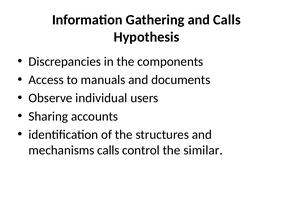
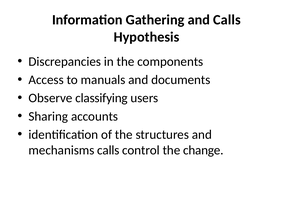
individual: individual -> classifying
similar: similar -> change
